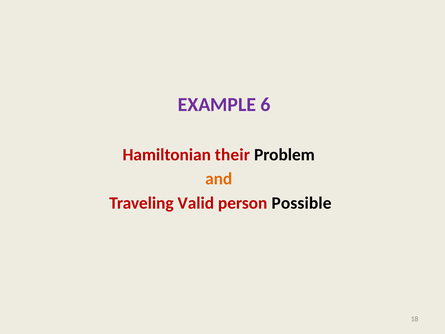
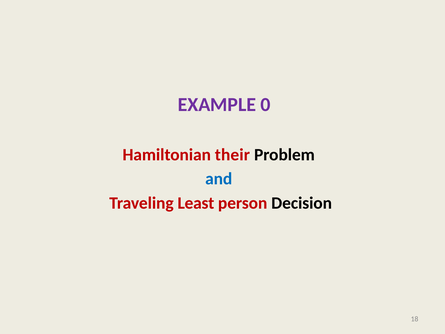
6: 6 -> 0
and colour: orange -> blue
Valid: Valid -> Least
Possible: Possible -> Decision
